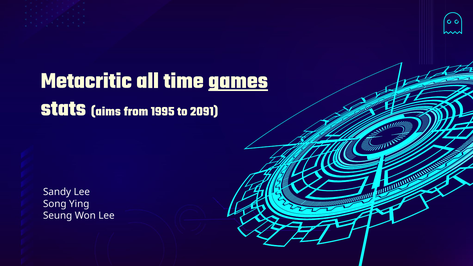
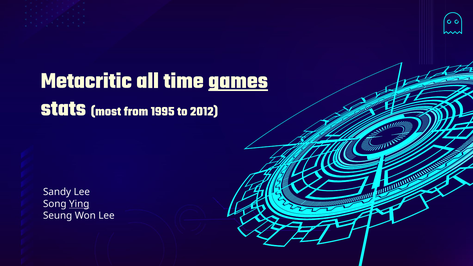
aims: aims -> most
2091: 2091 -> 2012
Ying underline: none -> present
